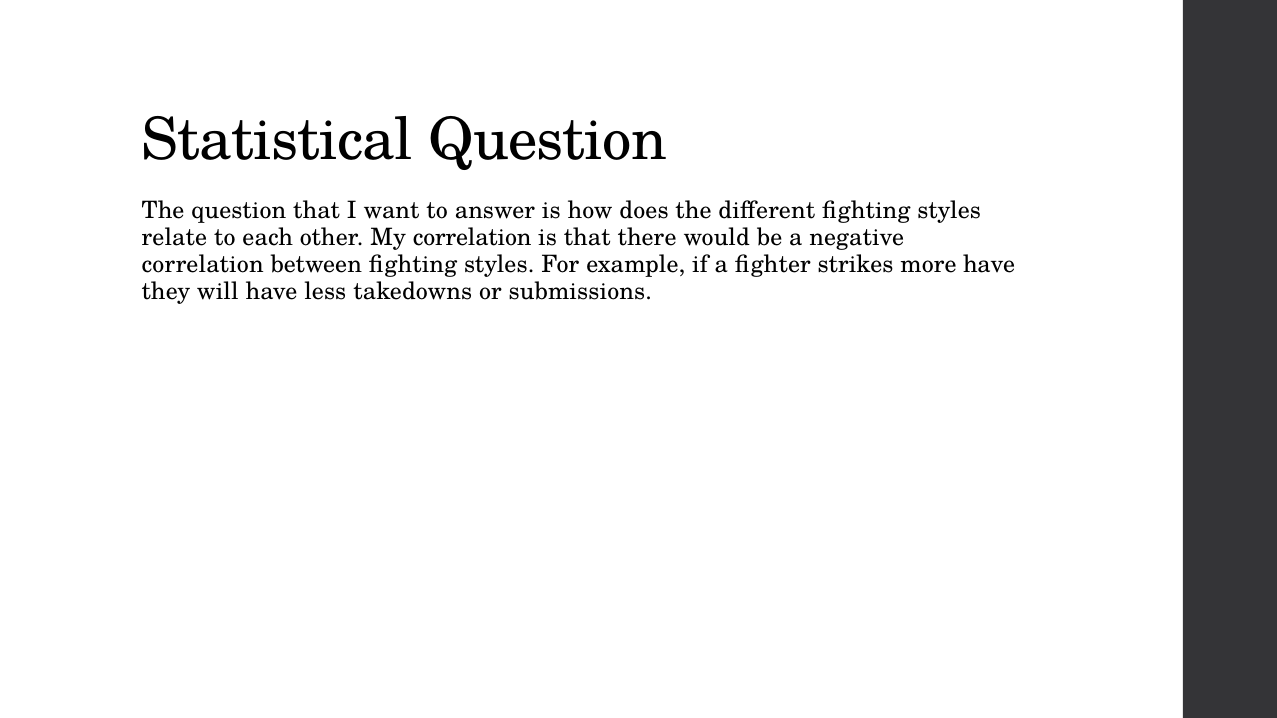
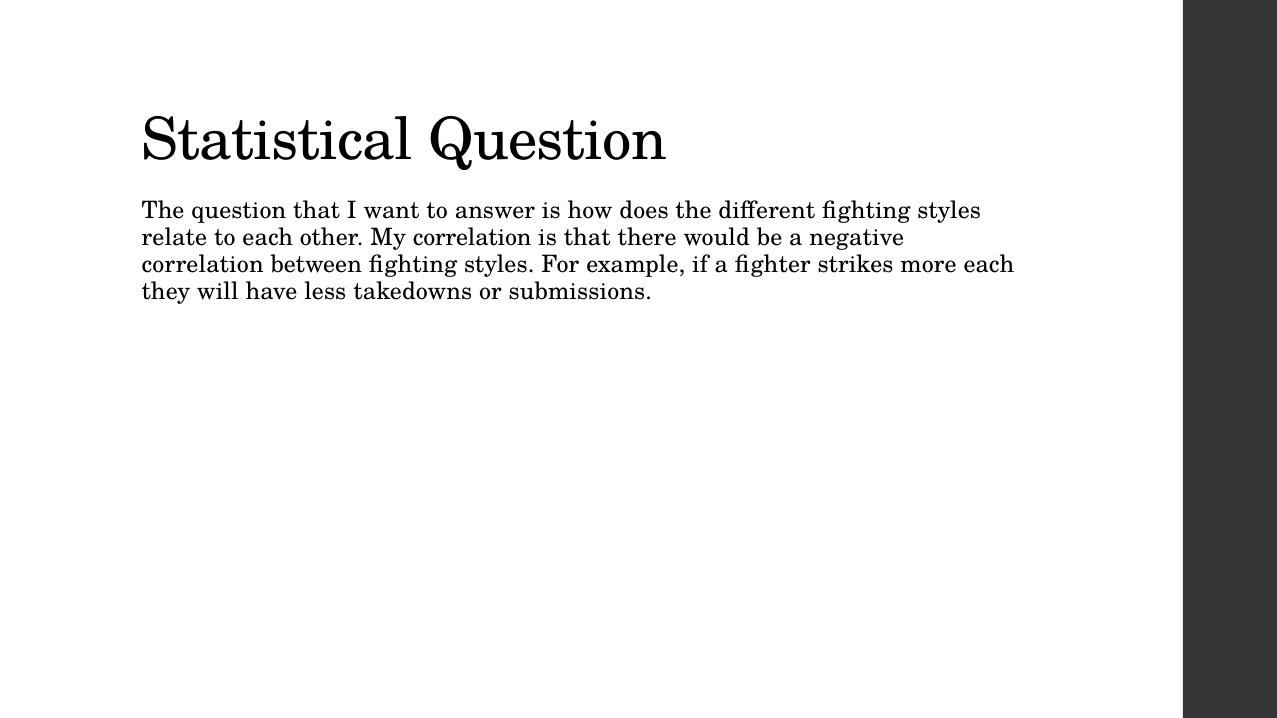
more have: have -> each
